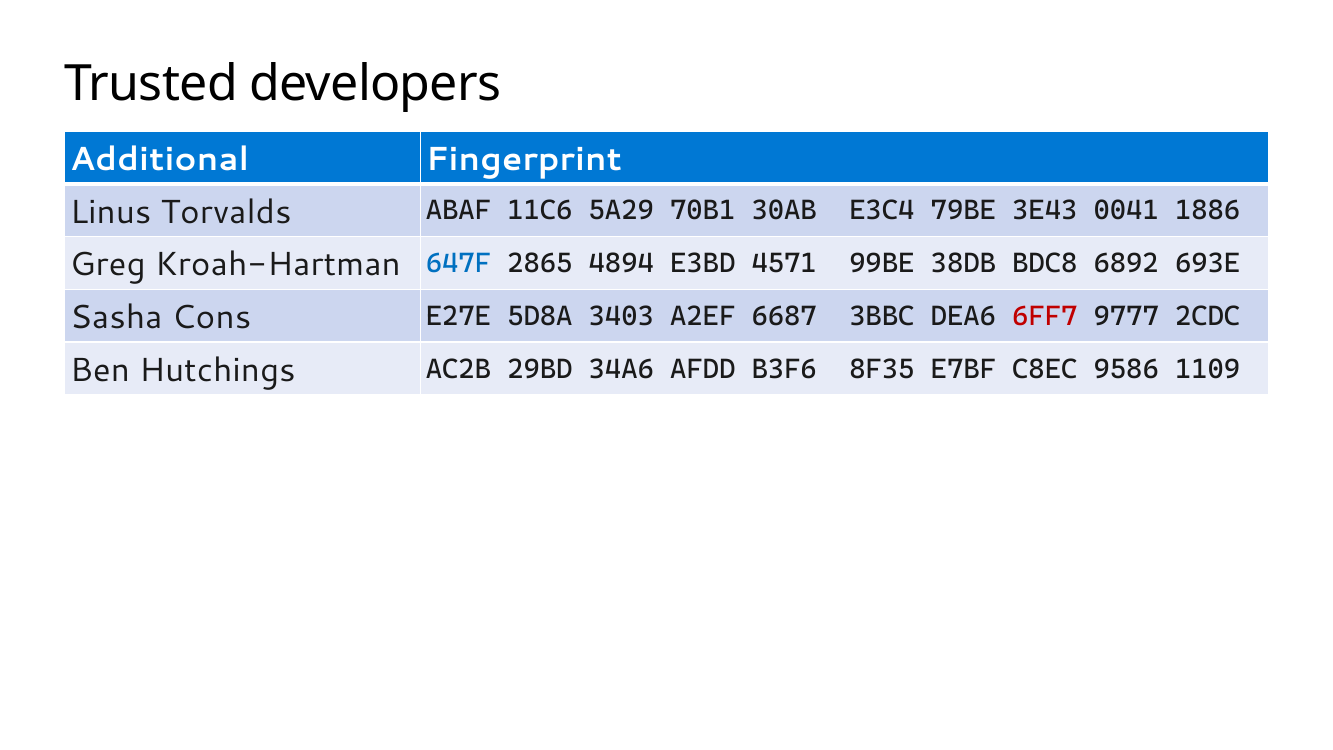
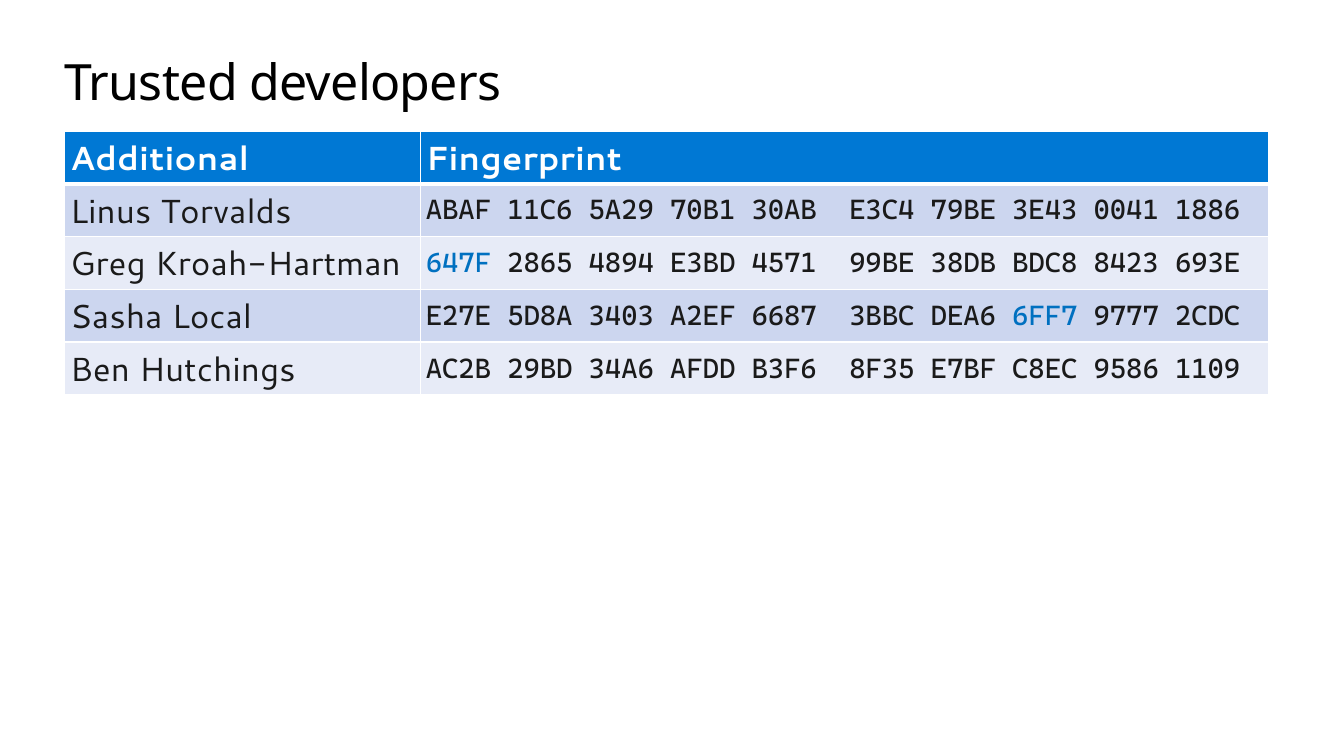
6892: 6892 -> 8423
Cons: Cons -> Local
6FF7 colour: red -> blue
